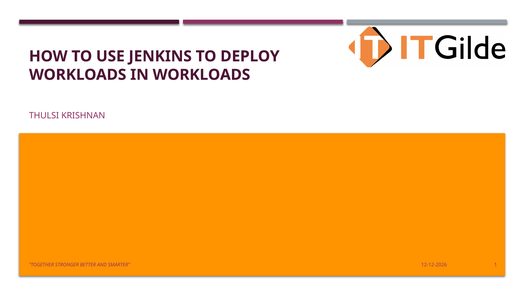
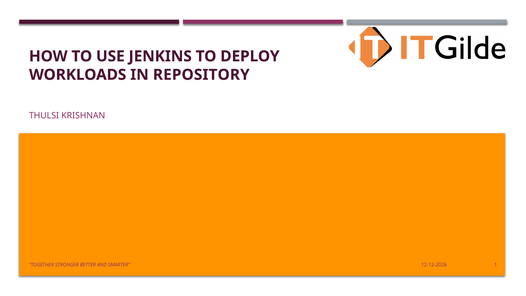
IN WORKLOADS: WORKLOADS -> REPOSITORY
